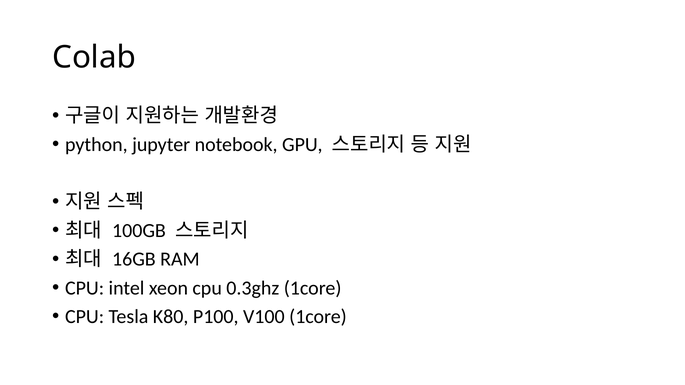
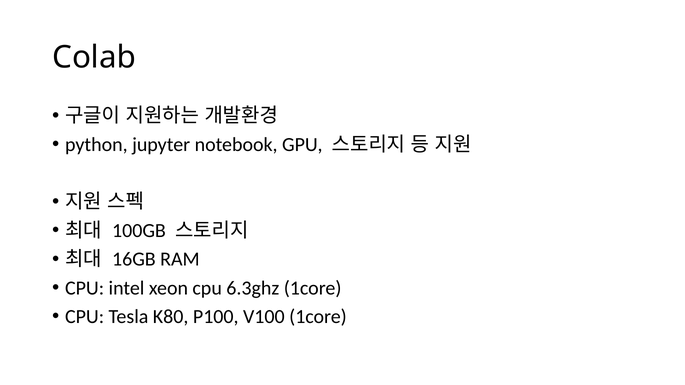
0.3ghz: 0.3ghz -> 6.3ghz
